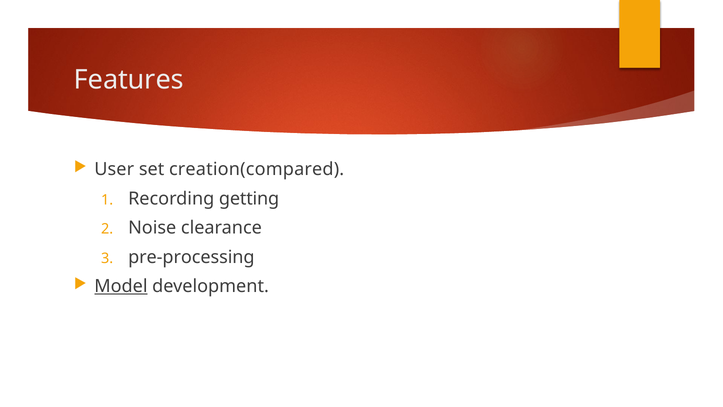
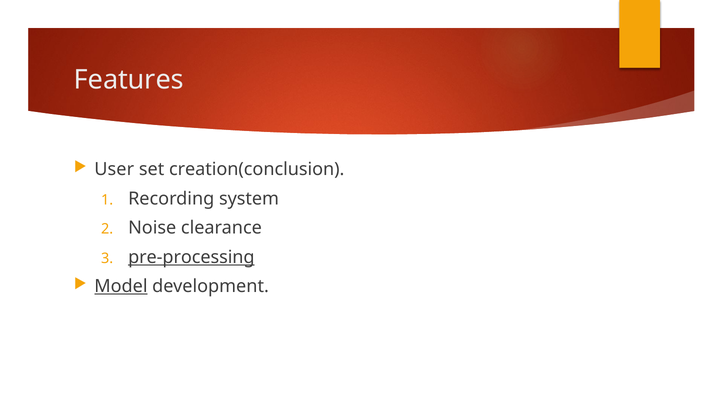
creation(compared: creation(compared -> creation(conclusion
getting: getting -> system
pre-processing underline: none -> present
